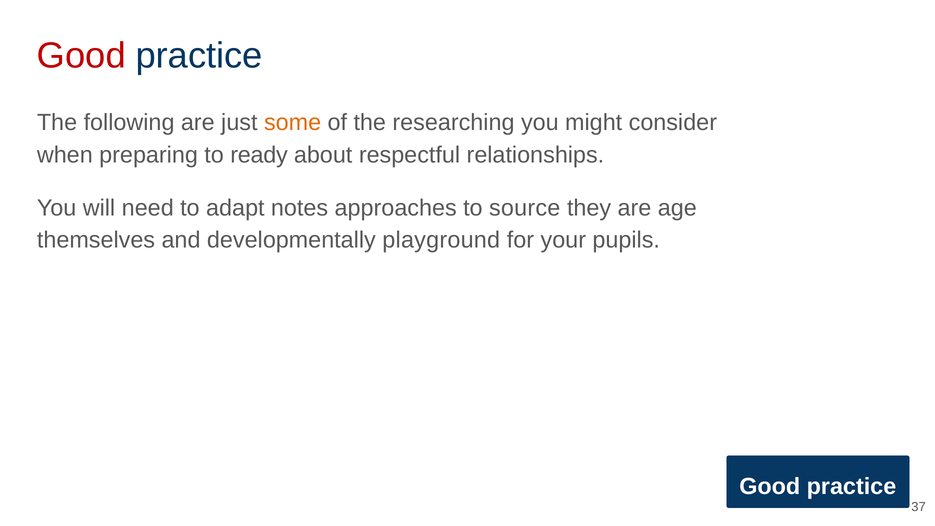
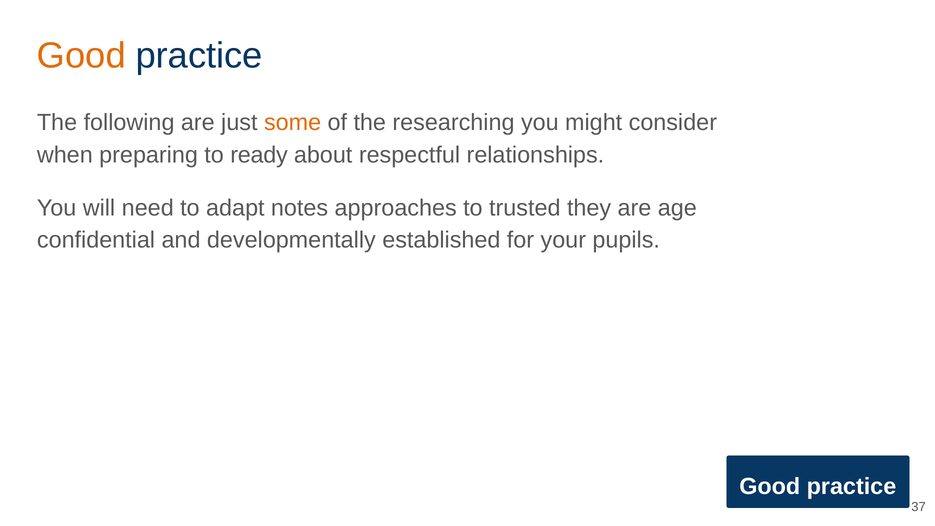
Good at (81, 56) colour: red -> orange
source: source -> trusted
themselves: themselves -> confidential
playground: playground -> established
